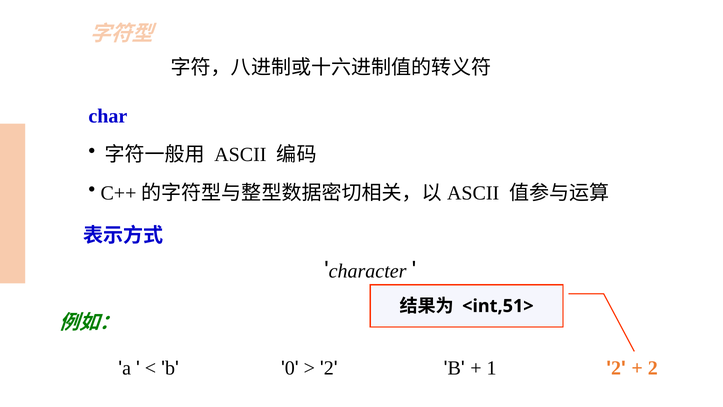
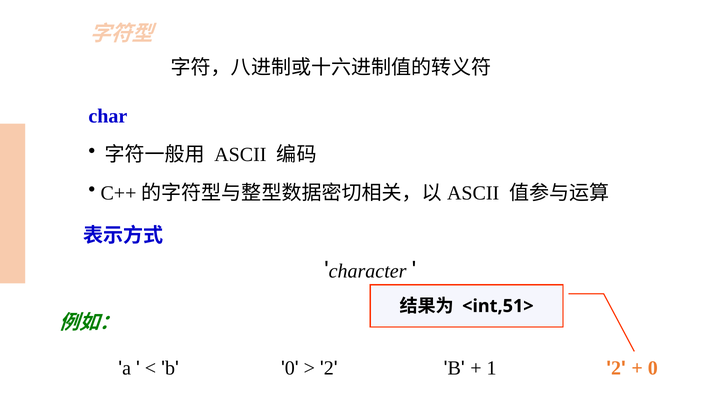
2 at (653, 368): 2 -> 0
